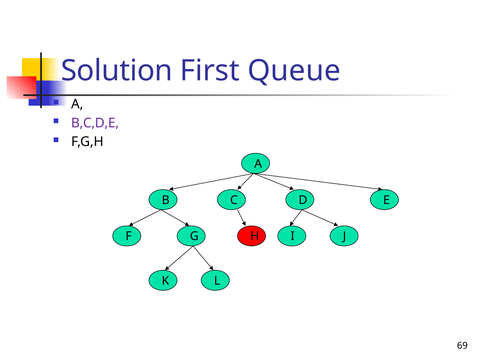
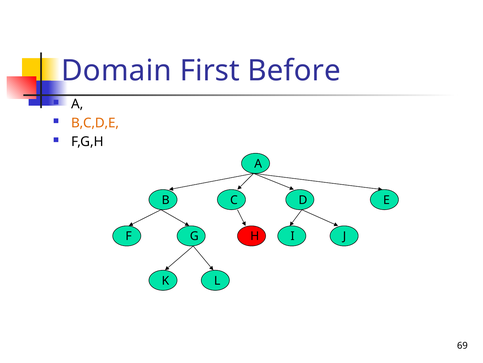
Solution: Solution -> Domain
Queue: Queue -> Before
B,C,D,E colour: purple -> orange
